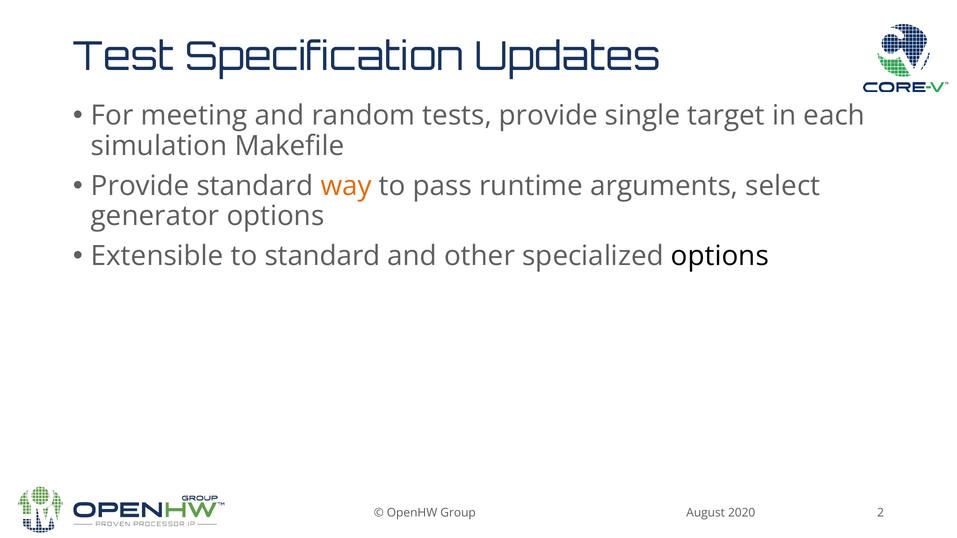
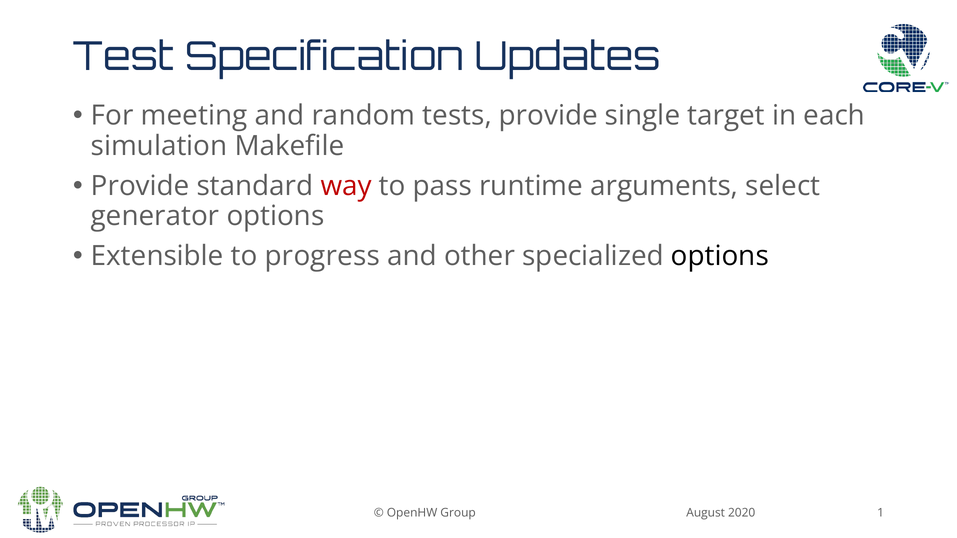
way colour: orange -> red
to standard: standard -> progress
2: 2 -> 1
